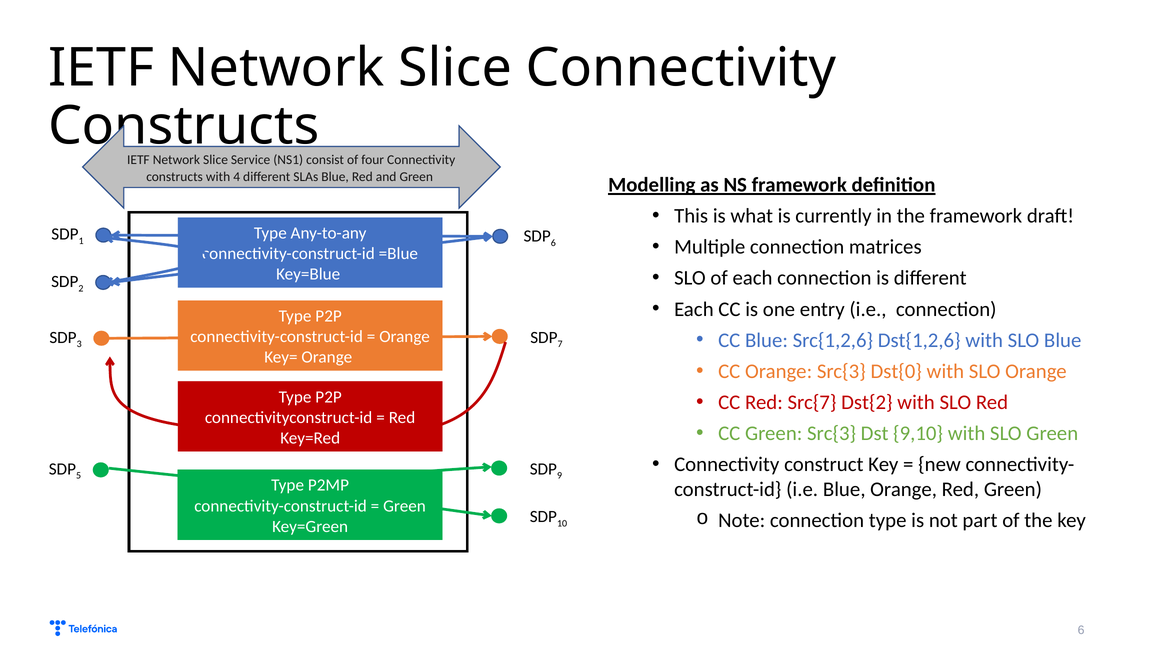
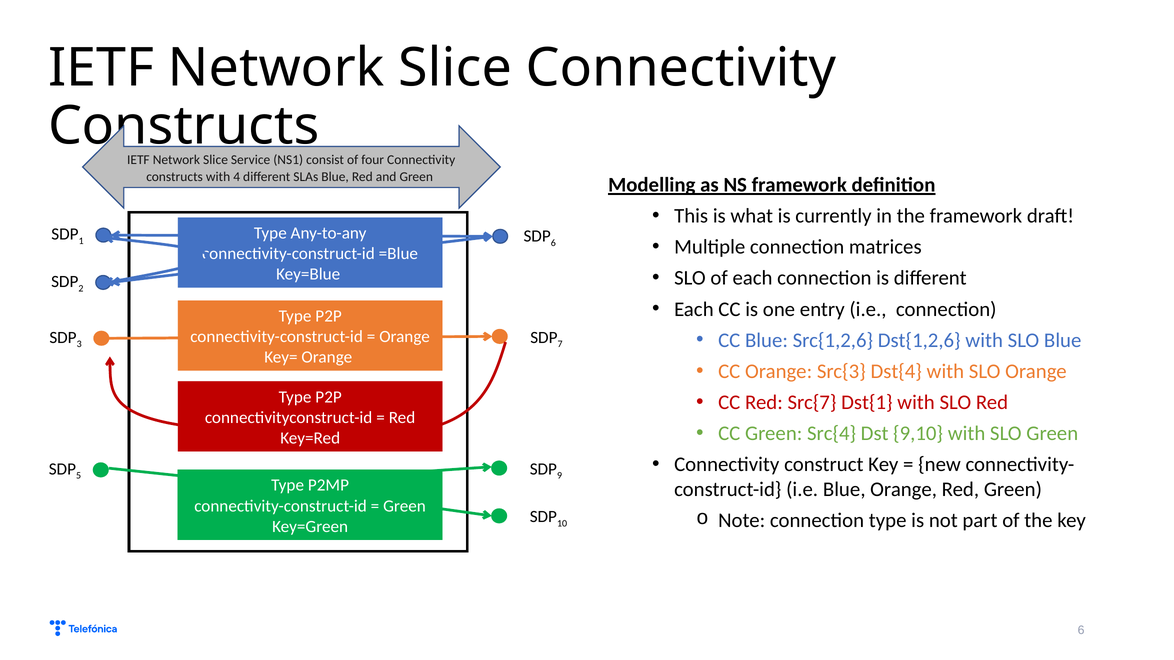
Dst{0: Dst{0 -> Dst{4
Dst{2: Dst{2 -> Dst{1
Green Src{3: Src{3 -> Src{4
